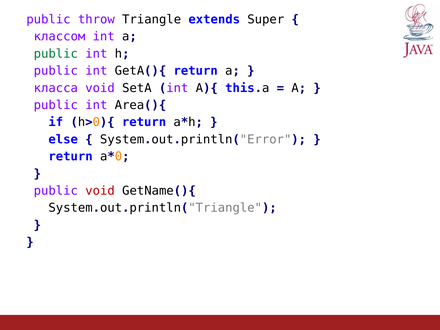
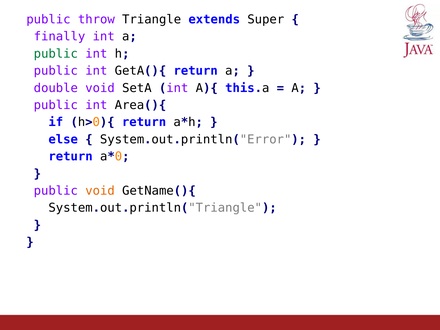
классом: классом -> finally
класса: класса -> double
void at (100, 191) colour: red -> orange
